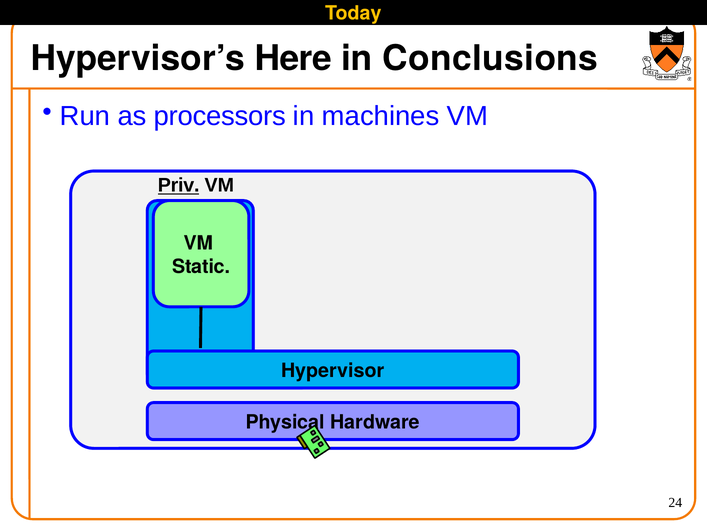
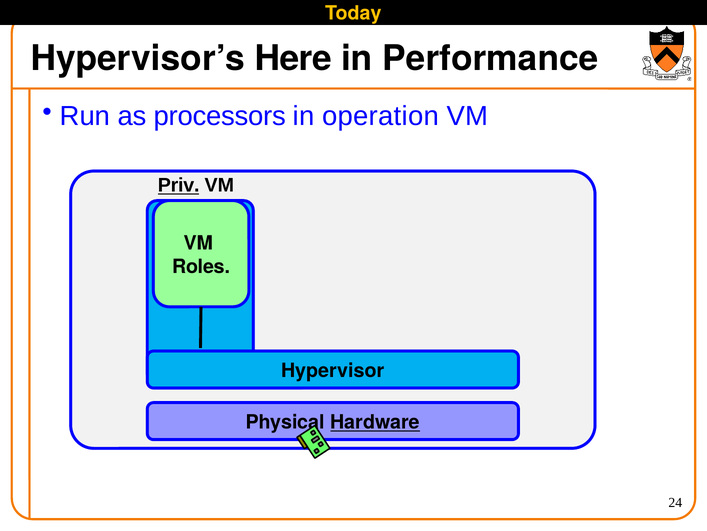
Conclusions: Conclusions -> Performance
machines: machines -> operation
Static: Static -> Roles
Hardware underline: none -> present
